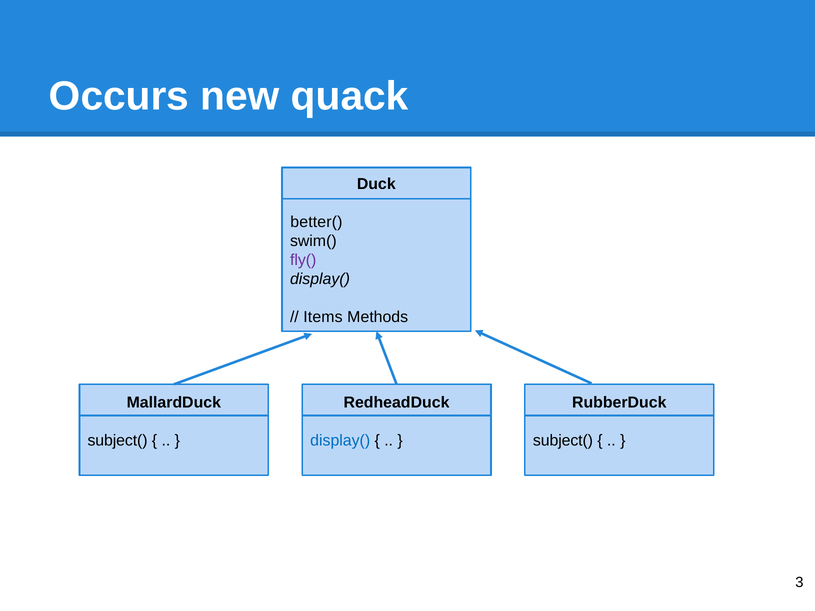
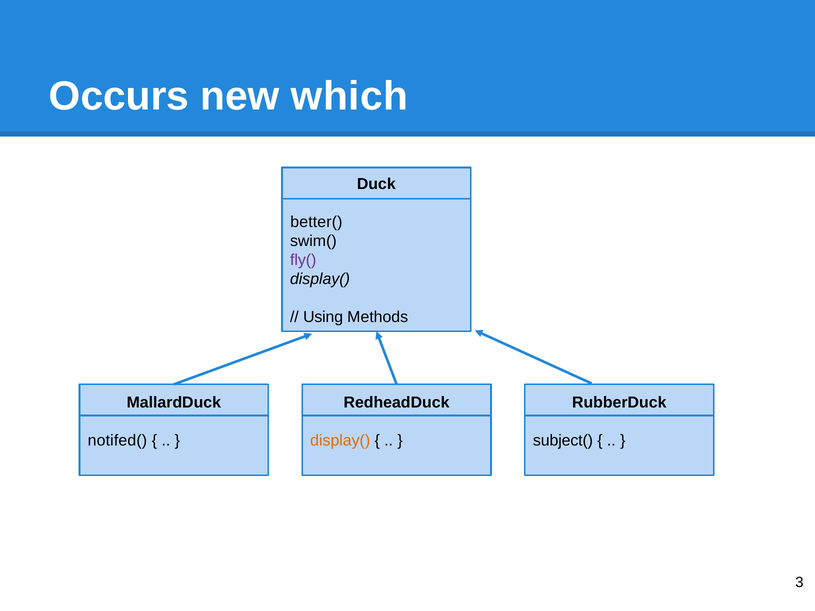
quack: quack -> which
Items: Items -> Using
subject( at (118, 441): subject( -> notifed(
display( at (340, 441) colour: blue -> orange
